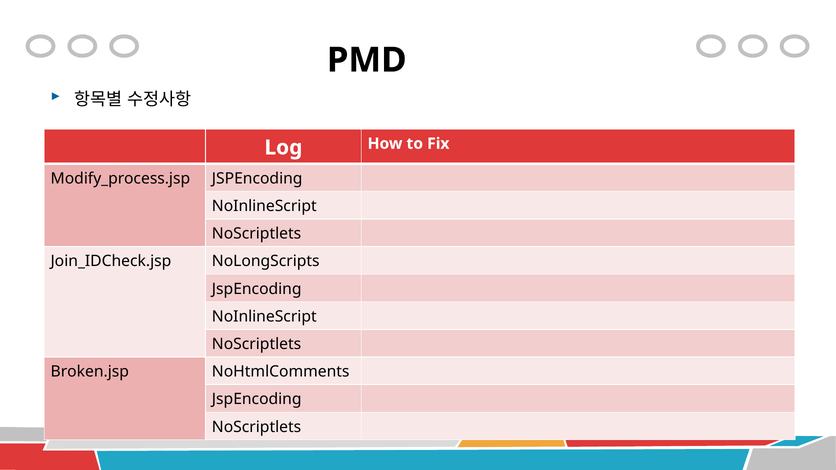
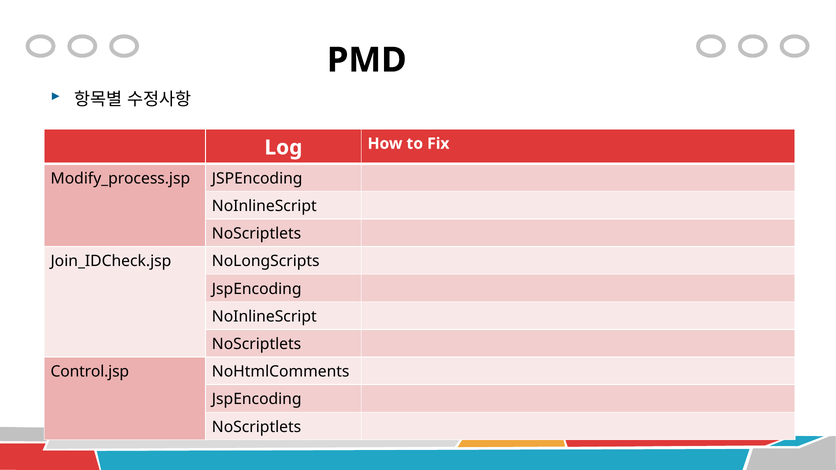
Broken.jsp: Broken.jsp -> Control.jsp
